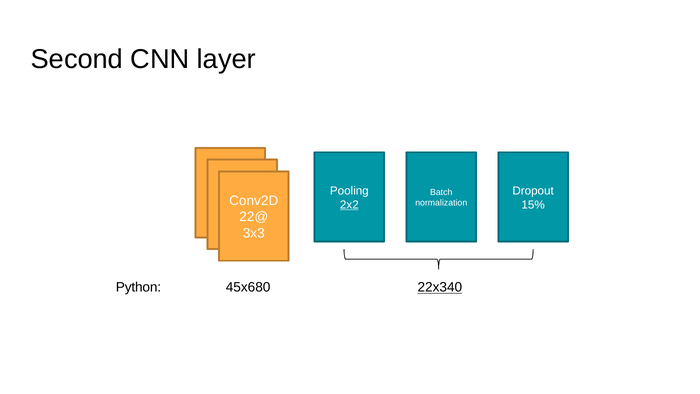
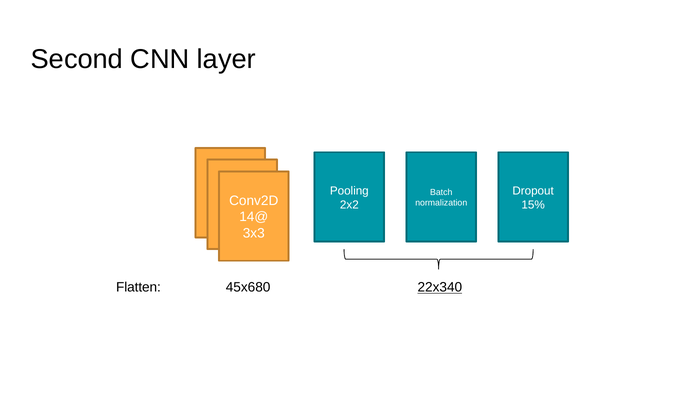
2x2 underline: present -> none
22@: 22@ -> 14@
Python: Python -> Flatten
